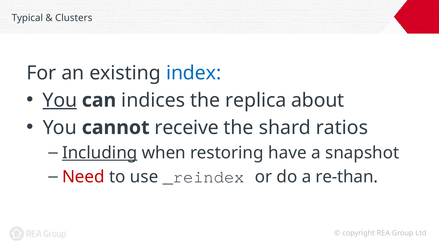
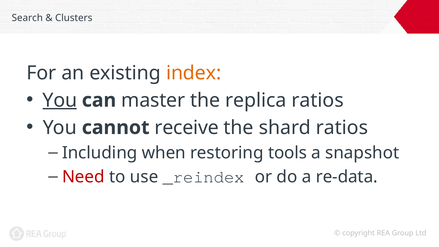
Typical: Typical -> Search
index colour: blue -> orange
indices: indices -> master
replica about: about -> ratios
Including underline: present -> none
have: have -> tools
re-than: re-than -> re-data
